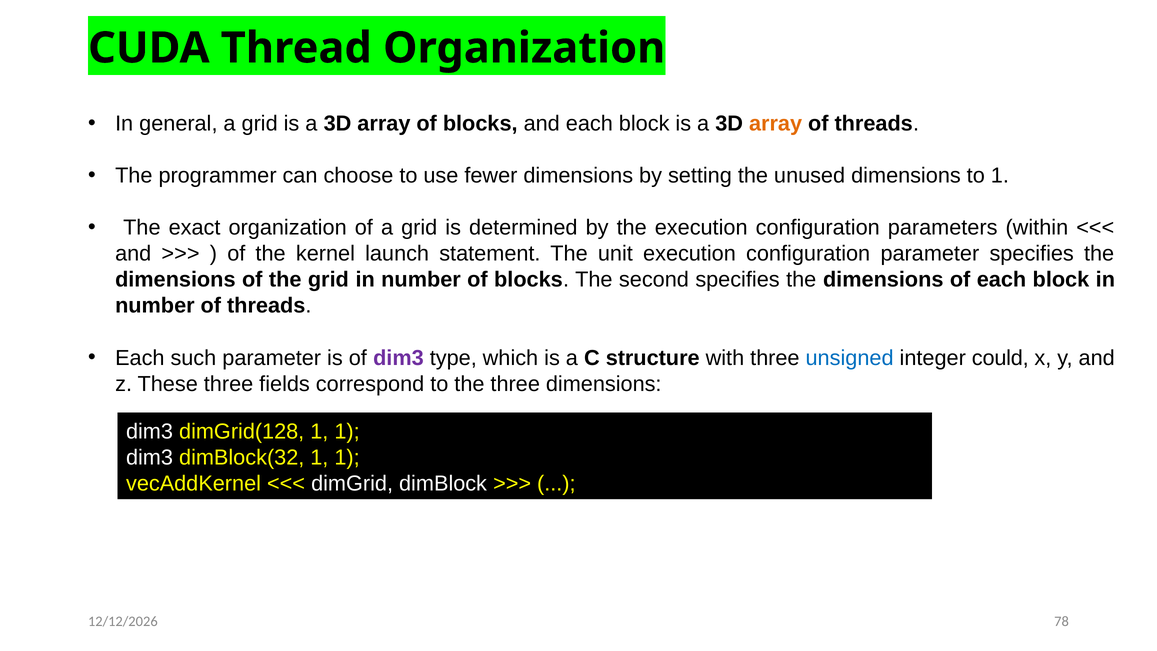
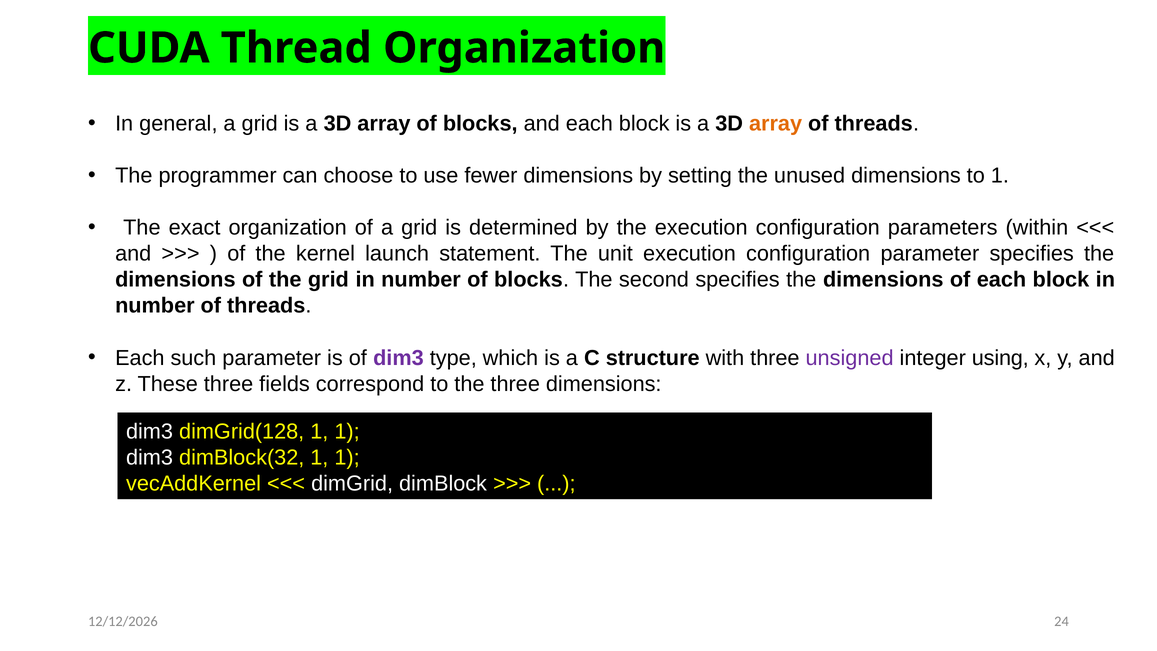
unsigned colour: blue -> purple
could: could -> using
78: 78 -> 24
